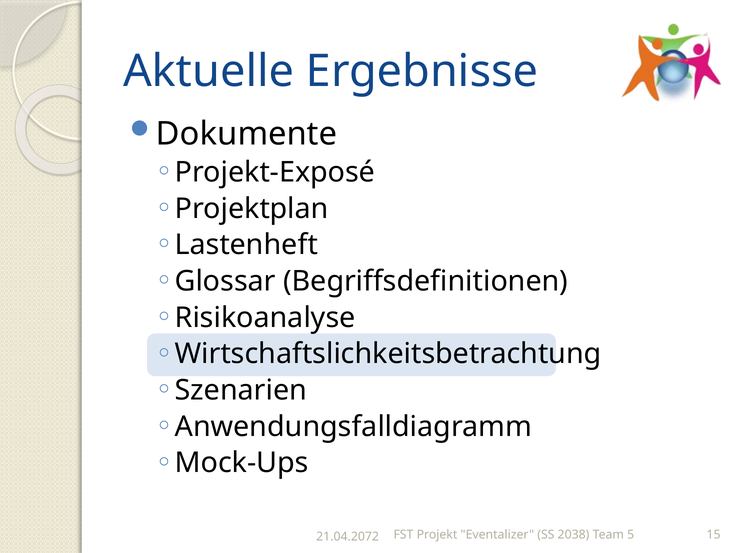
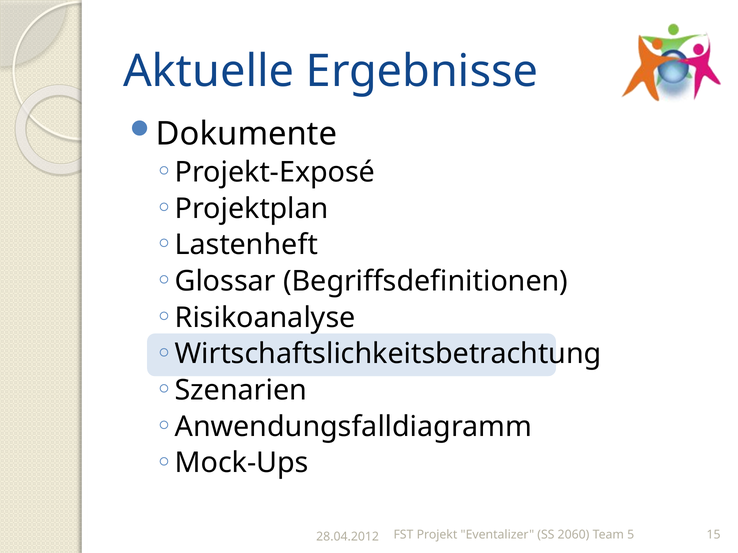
2038: 2038 -> 2060
21.04.2072: 21.04.2072 -> 28.04.2012
